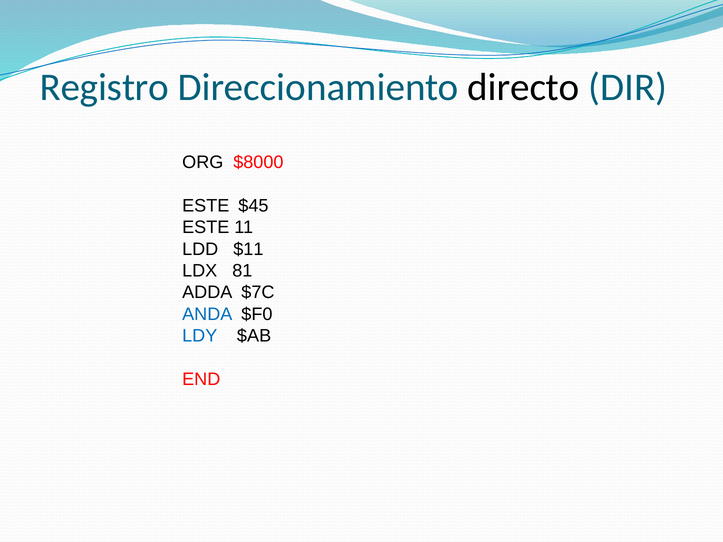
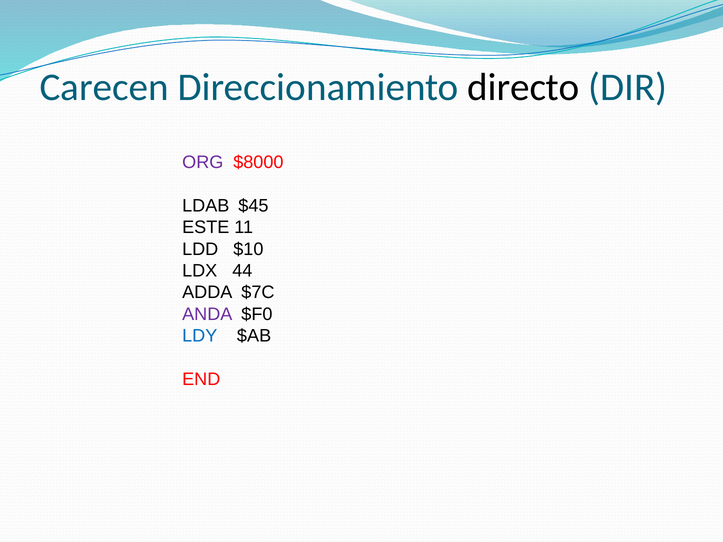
Registro: Registro -> Carecen
ORG colour: black -> purple
ESTE at (206, 206): ESTE -> LDAB
$11: $11 -> $10
81: 81 -> 44
ANDA colour: blue -> purple
